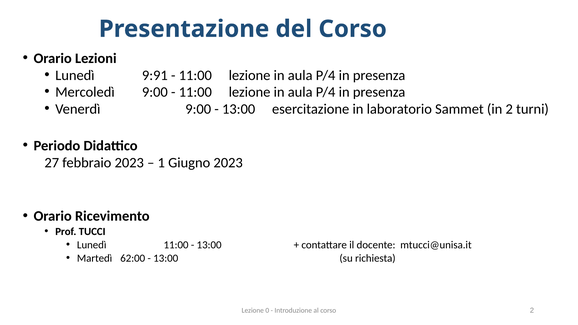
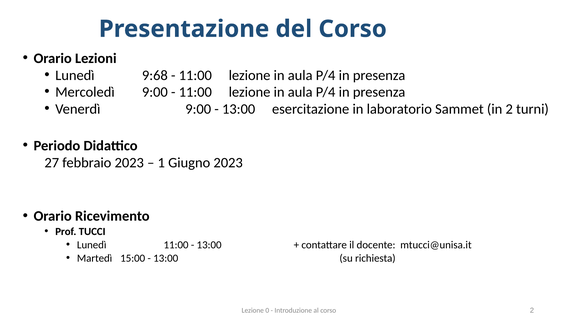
9:91: 9:91 -> 9:68
62:00: 62:00 -> 15:00
